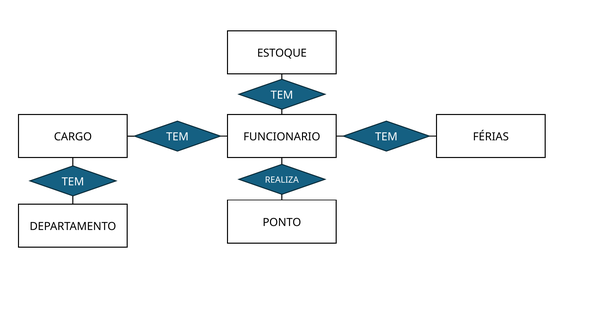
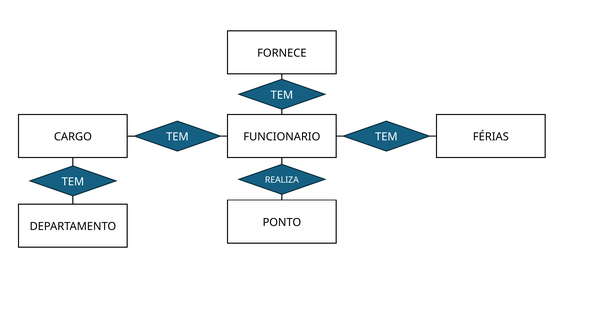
ESTOQUE: ESTOQUE -> FORNECE
